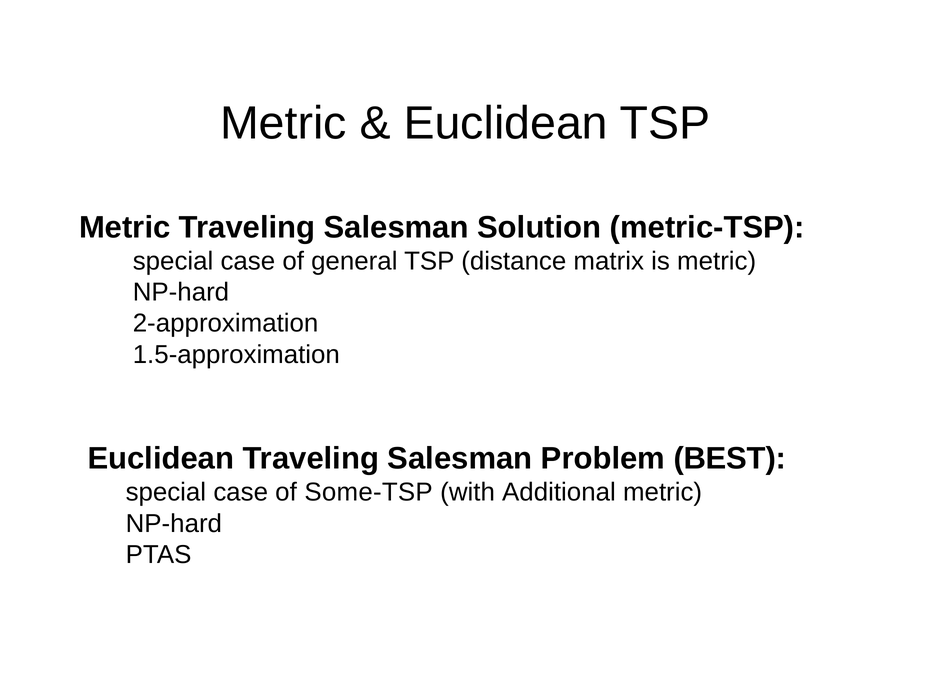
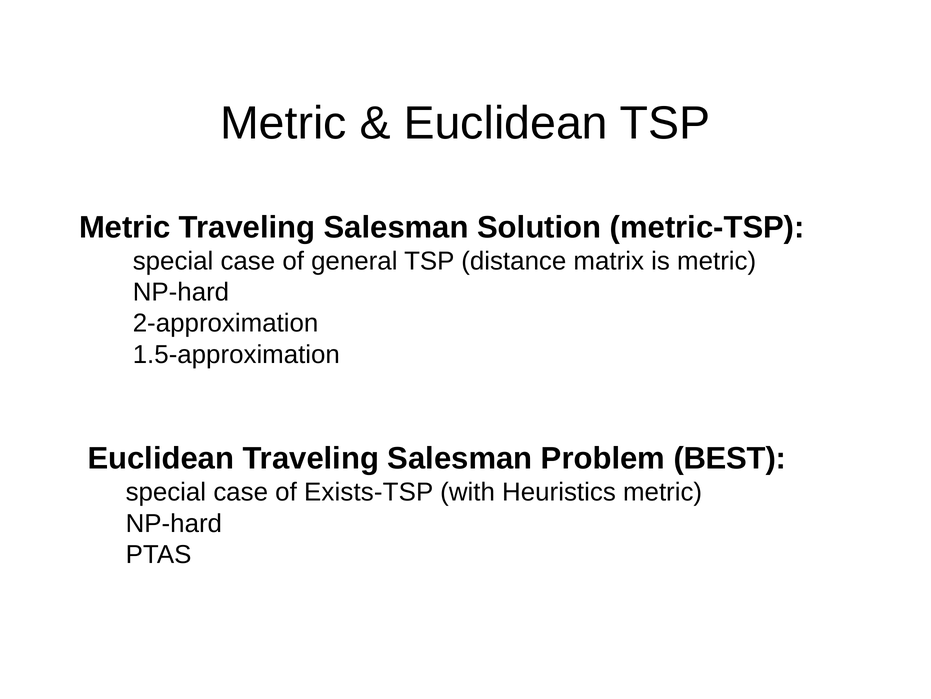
Some-TSP: Some-TSP -> Exists-TSP
Additional: Additional -> Heuristics
